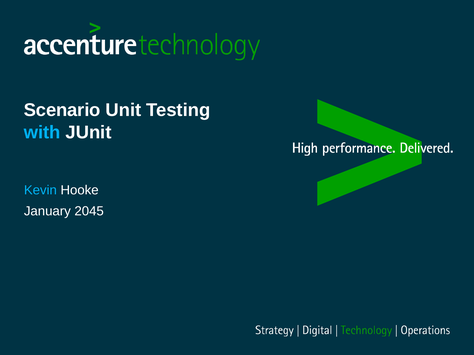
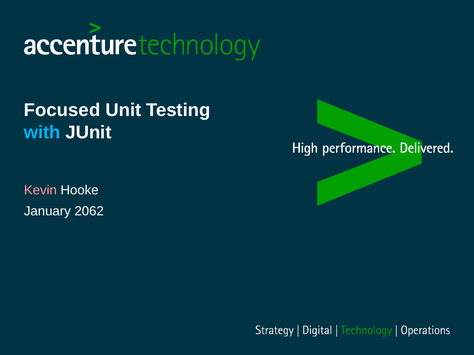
Scenario: Scenario -> Focused
Kevin colour: light blue -> pink
2045: 2045 -> 2062
